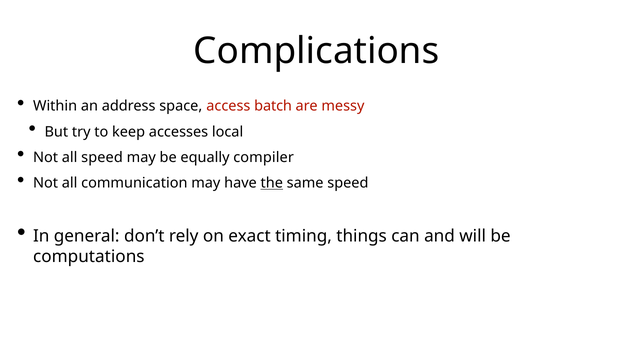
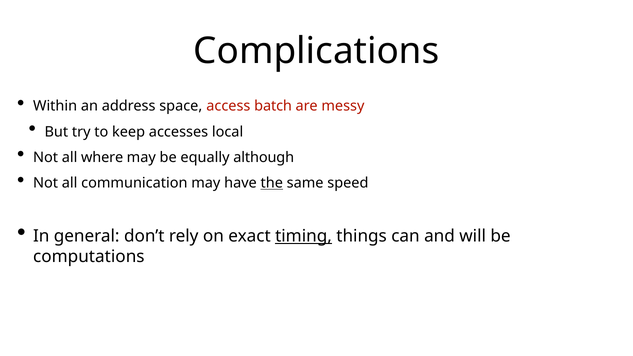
all speed: speed -> where
compiler: compiler -> although
timing underline: none -> present
